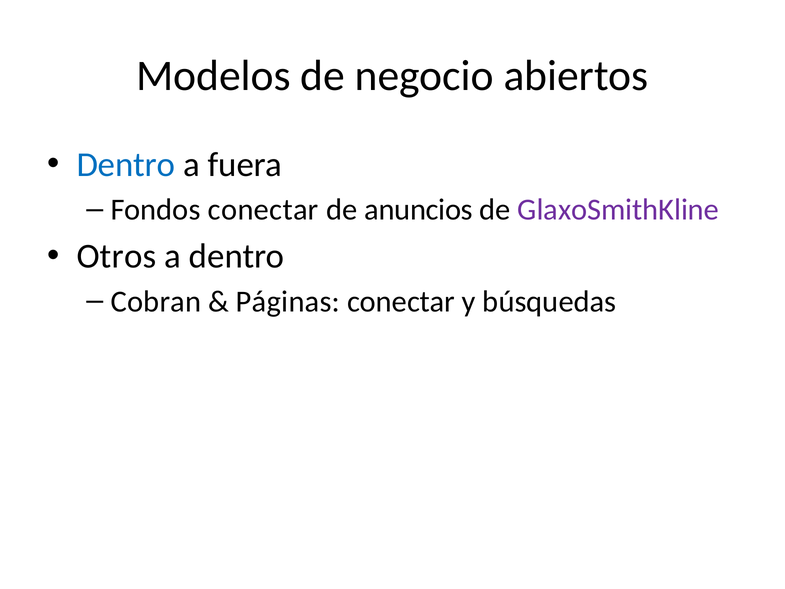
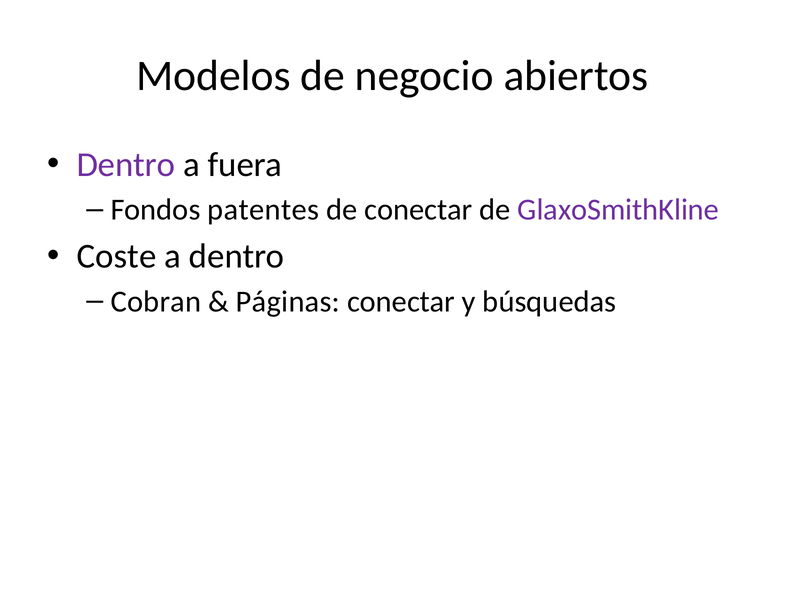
Dentro at (126, 165) colour: blue -> purple
Fondos conectar: conectar -> patentes
de anuncios: anuncios -> conectar
Otros: Otros -> Coste
